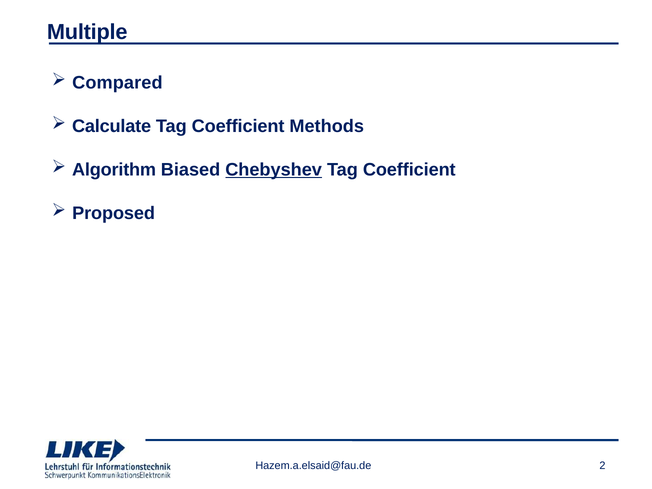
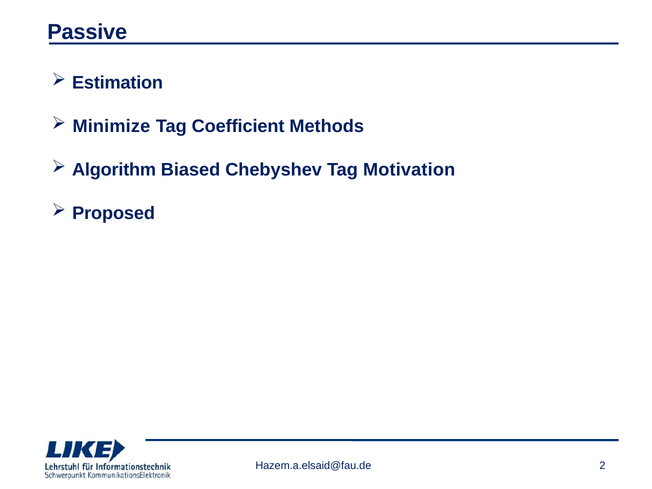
Multiple: Multiple -> Passive
Compared: Compared -> Estimation
Calculate: Calculate -> Minimize
Chebyshev underline: present -> none
Coefficient at (409, 170): Coefficient -> Motivation
